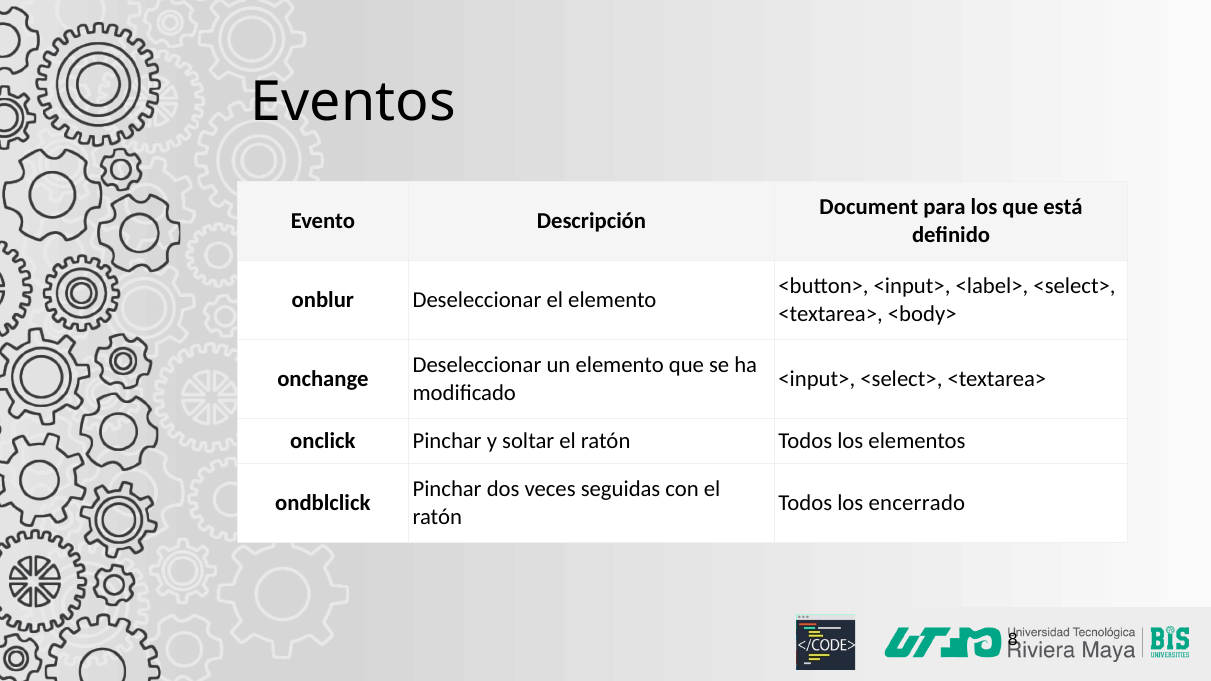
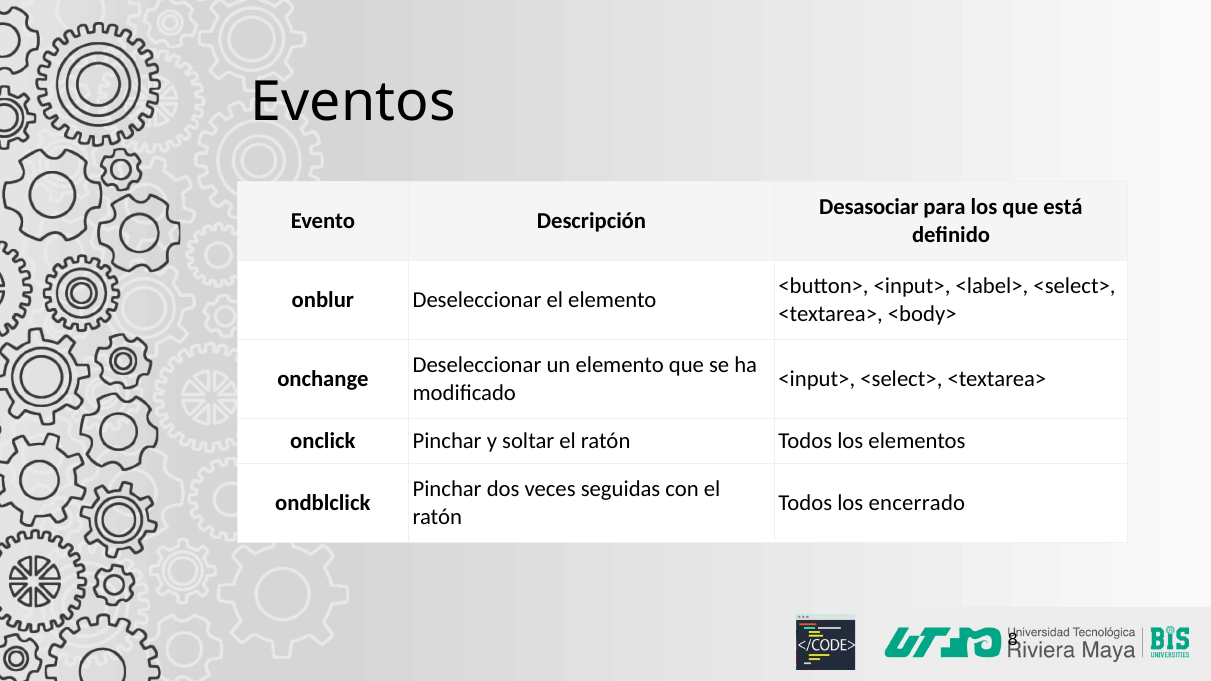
Document: Document -> Desasociar
